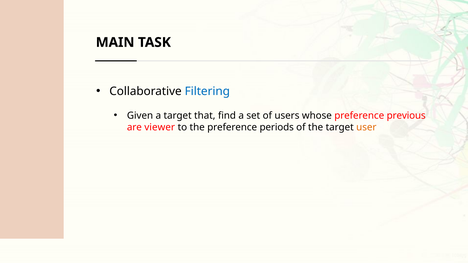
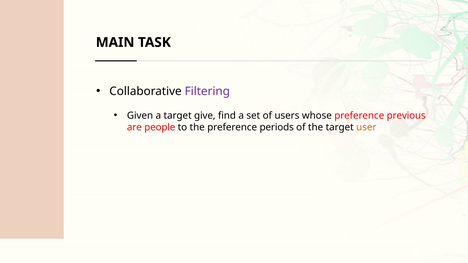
Filtering colour: blue -> purple
that: that -> give
viewer: viewer -> people
